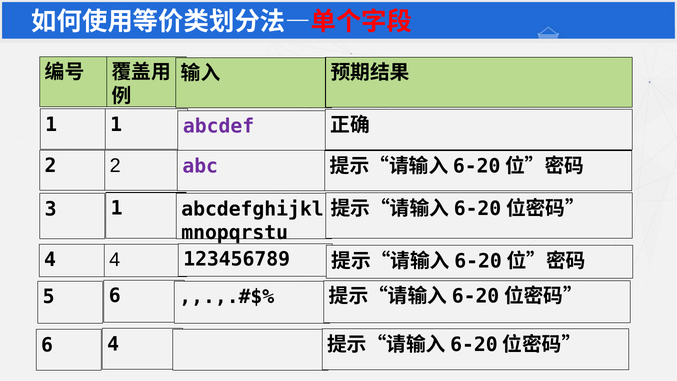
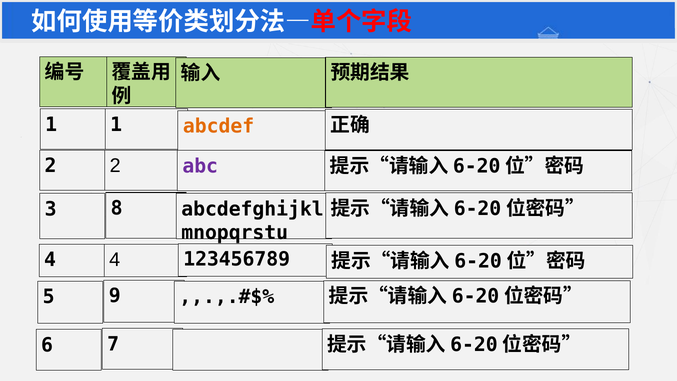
abcdef colour: purple -> orange
3 1: 1 -> 8
5 6: 6 -> 9
6 4: 4 -> 7
